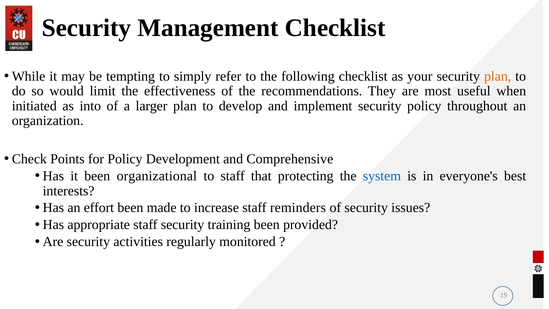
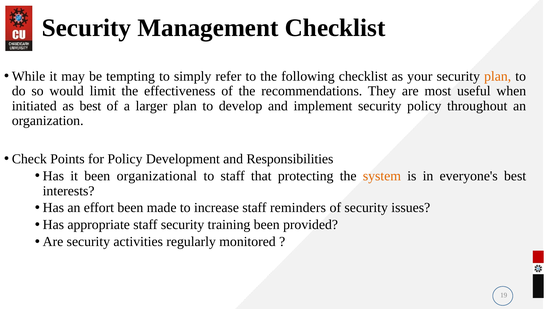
as into: into -> best
Comprehensive: Comprehensive -> Responsibilities
system colour: blue -> orange
